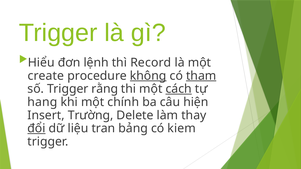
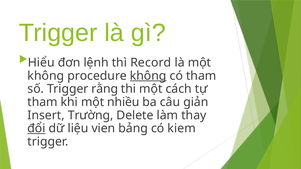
create at (46, 76): create -> không
tham at (201, 76) underline: present -> none
cách underline: present -> none
hang at (42, 102): hang -> tham
chính: chính -> nhiều
hiện: hiện -> giản
tran: tran -> vien
